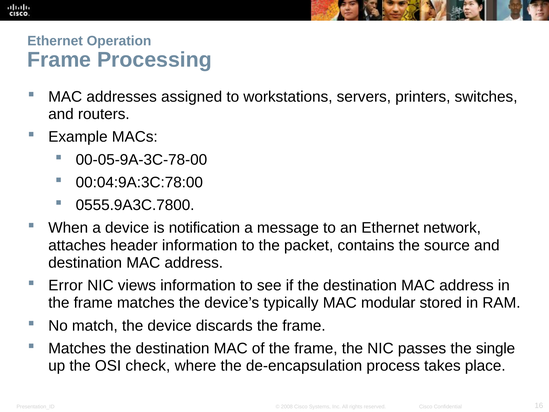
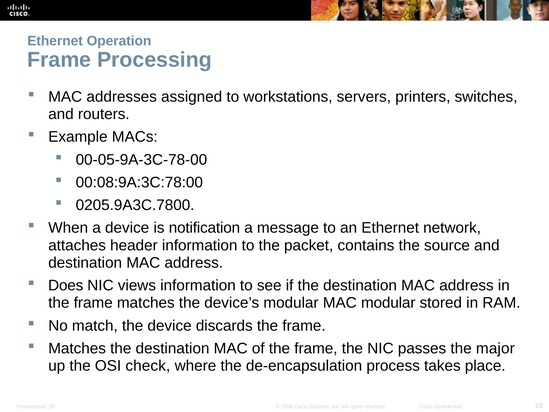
00:04:9A:3C:78:00: 00:04:9A:3C:78:00 -> 00:08:9A:3C:78:00
0555.9A3C.7800: 0555.9A3C.7800 -> 0205.9A3C.7800
Error: Error -> Does
device’s typically: typically -> modular
single: single -> major
